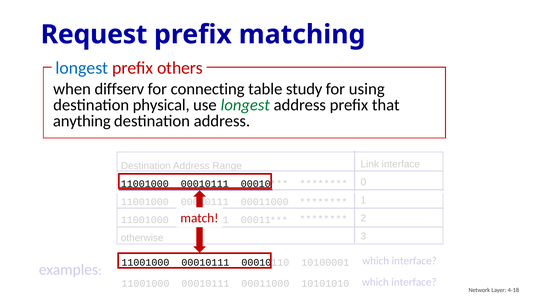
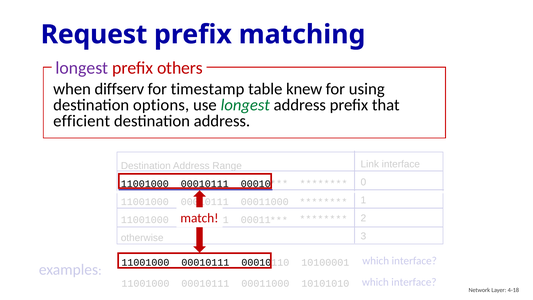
longest at (82, 68) colour: blue -> purple
connecting: connecting -> timestamp
study: study -> knew
physical: physical -> options
anything: anything -> efficient
